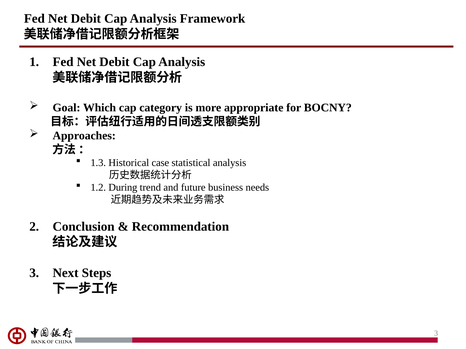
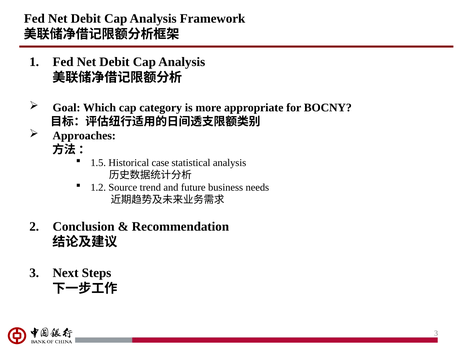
1.3: 1.3 -> 1.5
During: During -> Source
